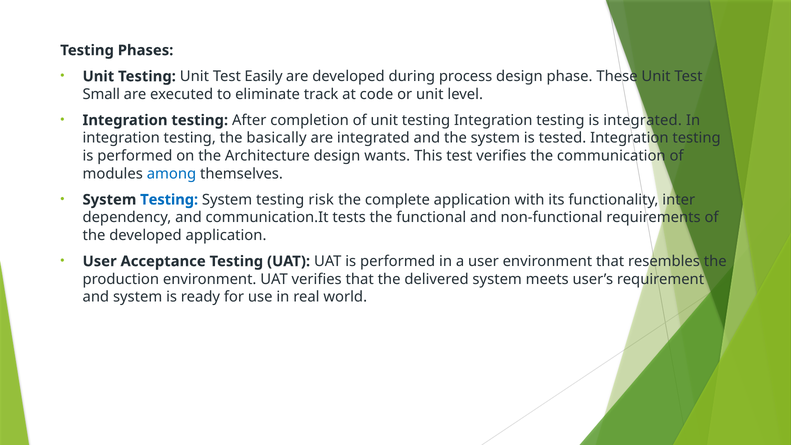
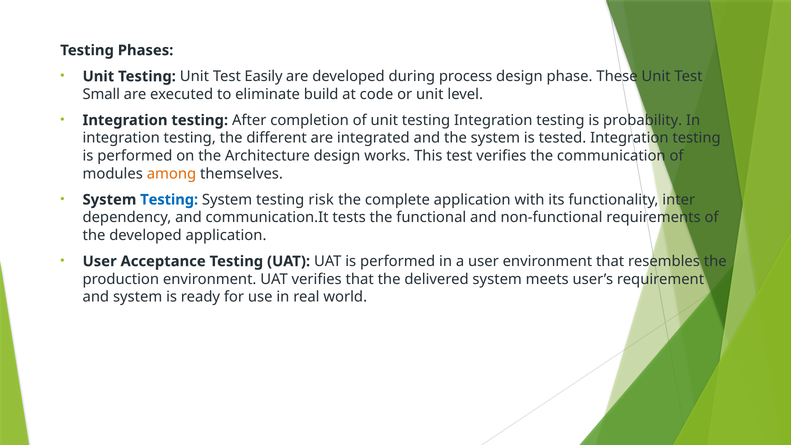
track: track -> build
is integrated: integrated -> probability
basically: basically -> different
wants: wants -> works
among colour: blue -> orange
